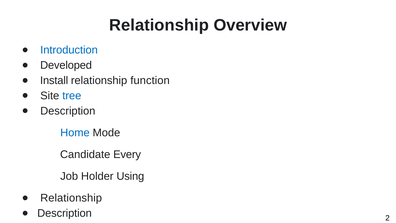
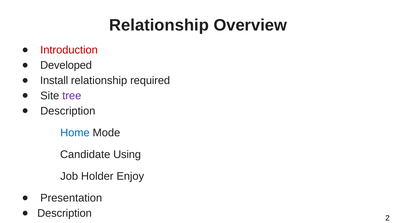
Introduction colour: blue -> red
function: function -> required
tree colour: blue -> purple
Every: Every -> Using
Using: Using -> Enjoy
Relationship at (71, 198): Relationship -> Presentation
